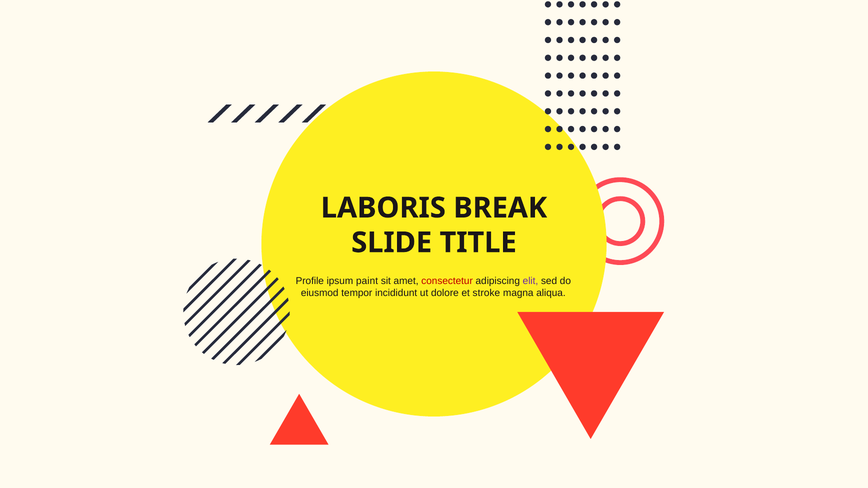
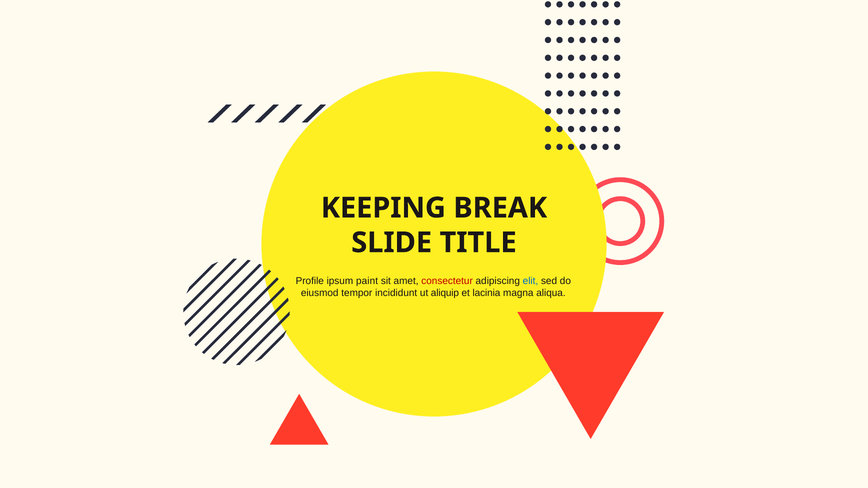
LABORIS: LABORIS -> KEEPING
elit colour: purple -> blue
dolore: dolore -> aliquip
stroke: stroke -> lacinia
